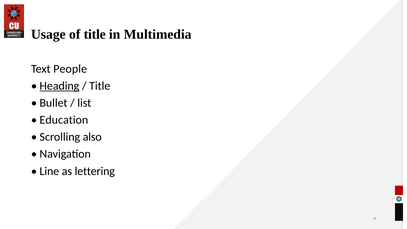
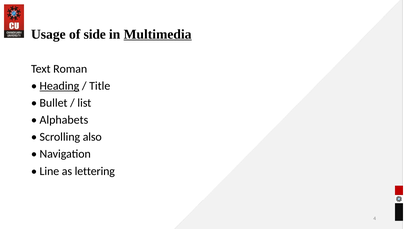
of title: title -> side
Multimedia underline: none -> present
People: People -> Roman
Education: Education -> Alphabets
